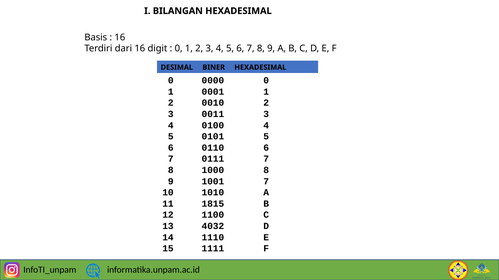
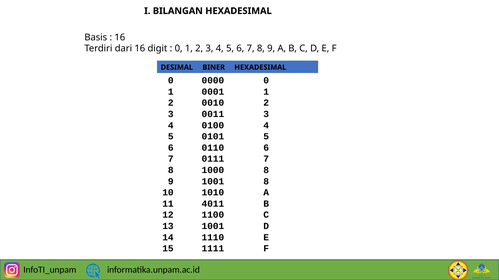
1001 7: 7 -> 8
1815: 1815 -> 4011
13 4032: 4032 -> 1001
